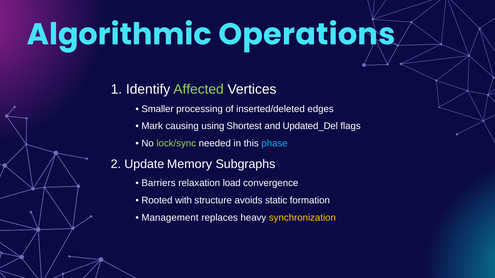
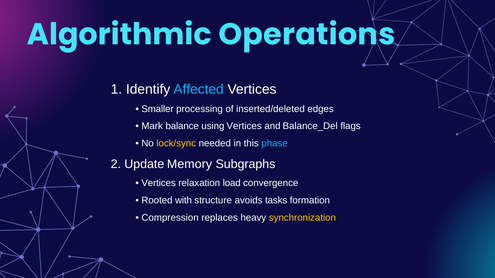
Affected colour: light green -> light blue
causing: causing -> balance
using Shortest: Shortest -> Vertices
Updated_Del: Updated_Del -> Balance_Del
lock/sync colour: light green -> yellow
Barriers at (159, 183): Barriers -> Vertices
static: static -> tasks
Management: Management -> Compression
